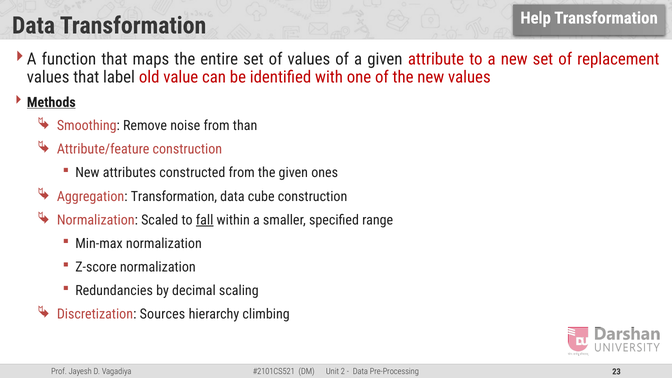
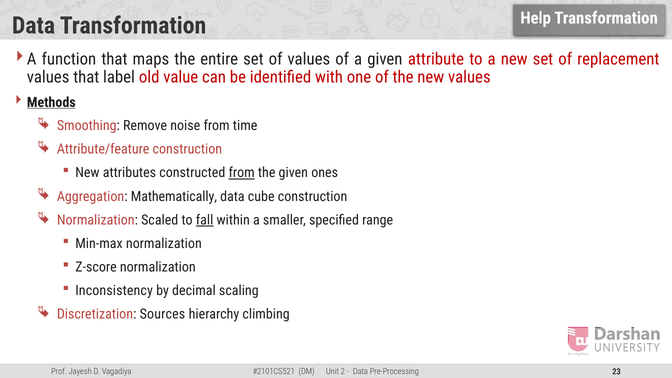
than: than -> time
from at (242, 173) underline: none -> present
Aggregation Transformation: Transformation -> Mathematically
Redundancies: Redundancies -> Inconsistency
